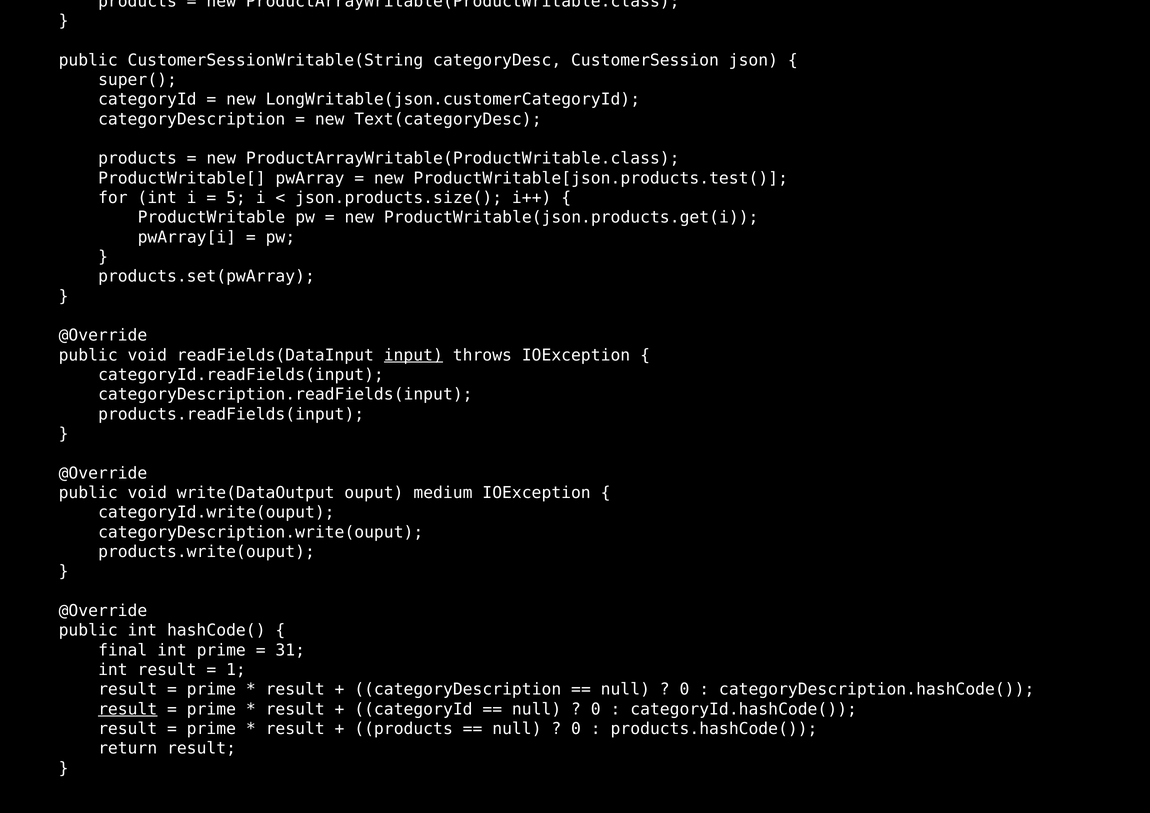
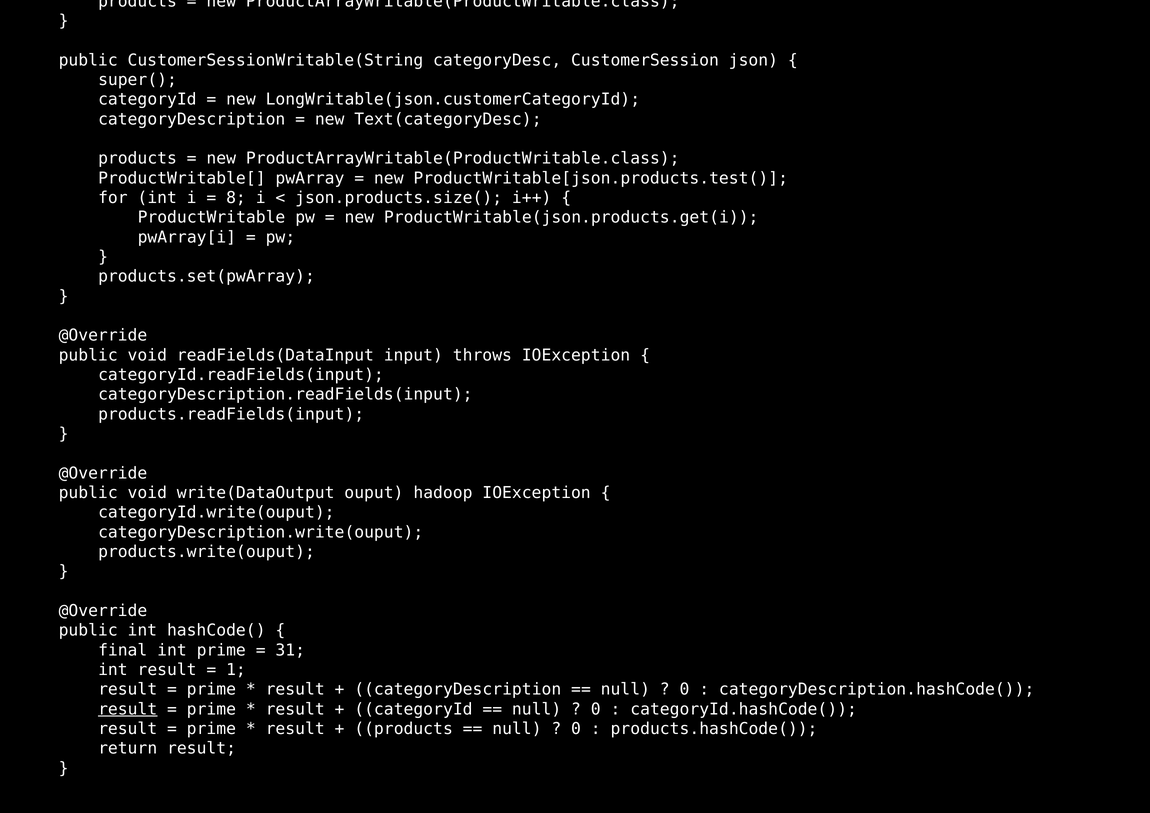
5: 5 -> 8
input underline: present -> none
medium: medium -> hadoop
